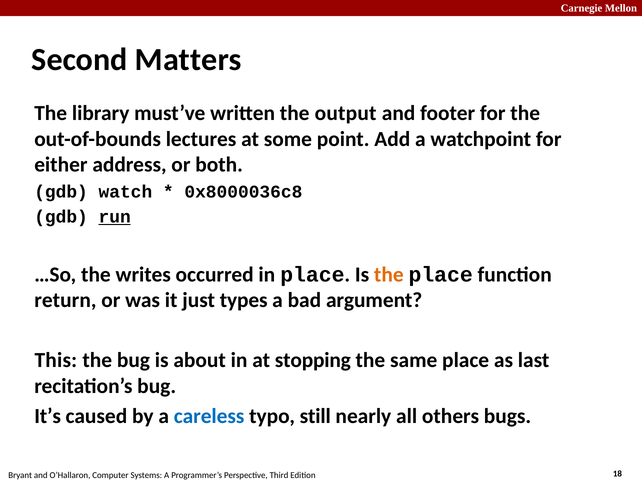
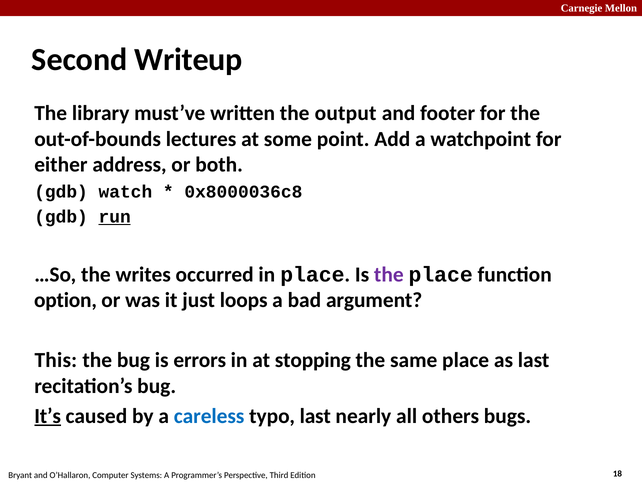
Matters: Matters -> Writeup
the at (389, 274) colour: orange -> purple
return: return -> option
types: types -> loops
about: about -> errors
It’s underline: none -> present
typo still: still -> last
